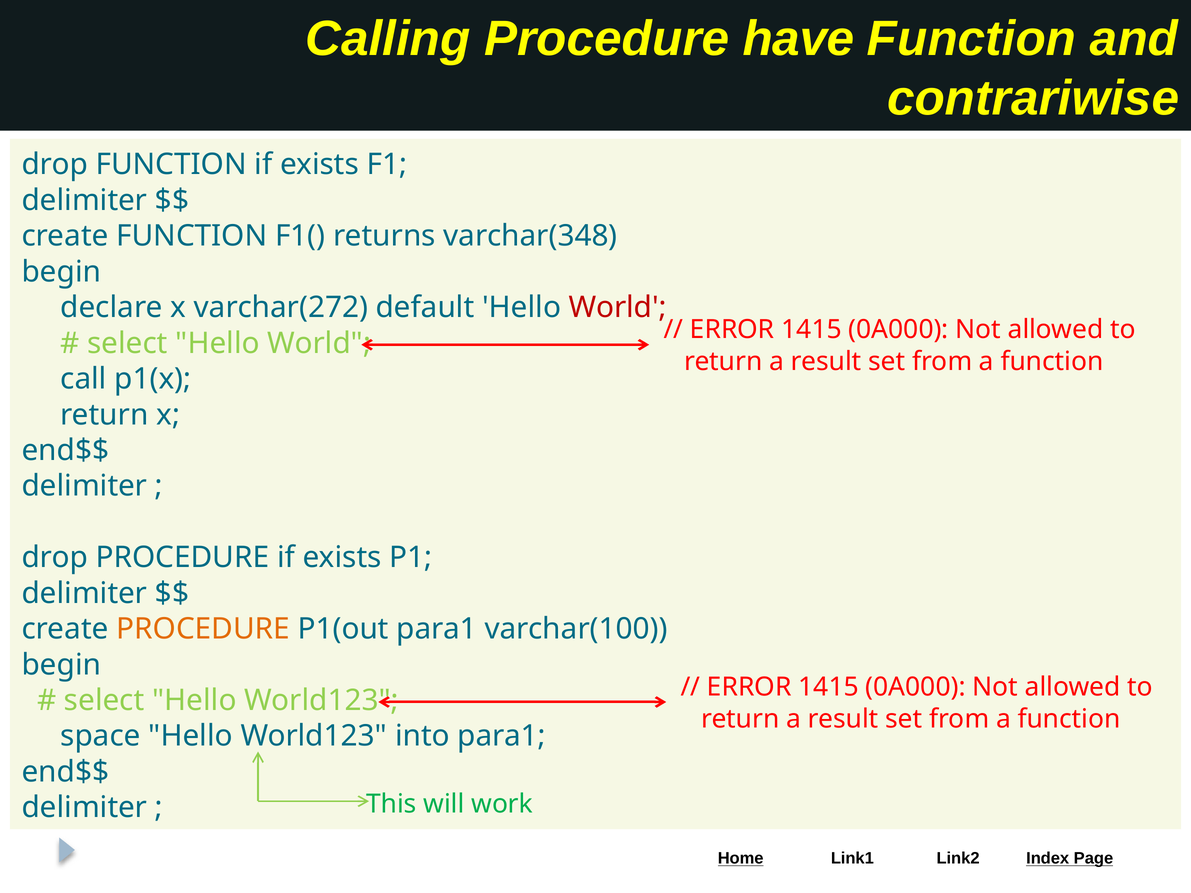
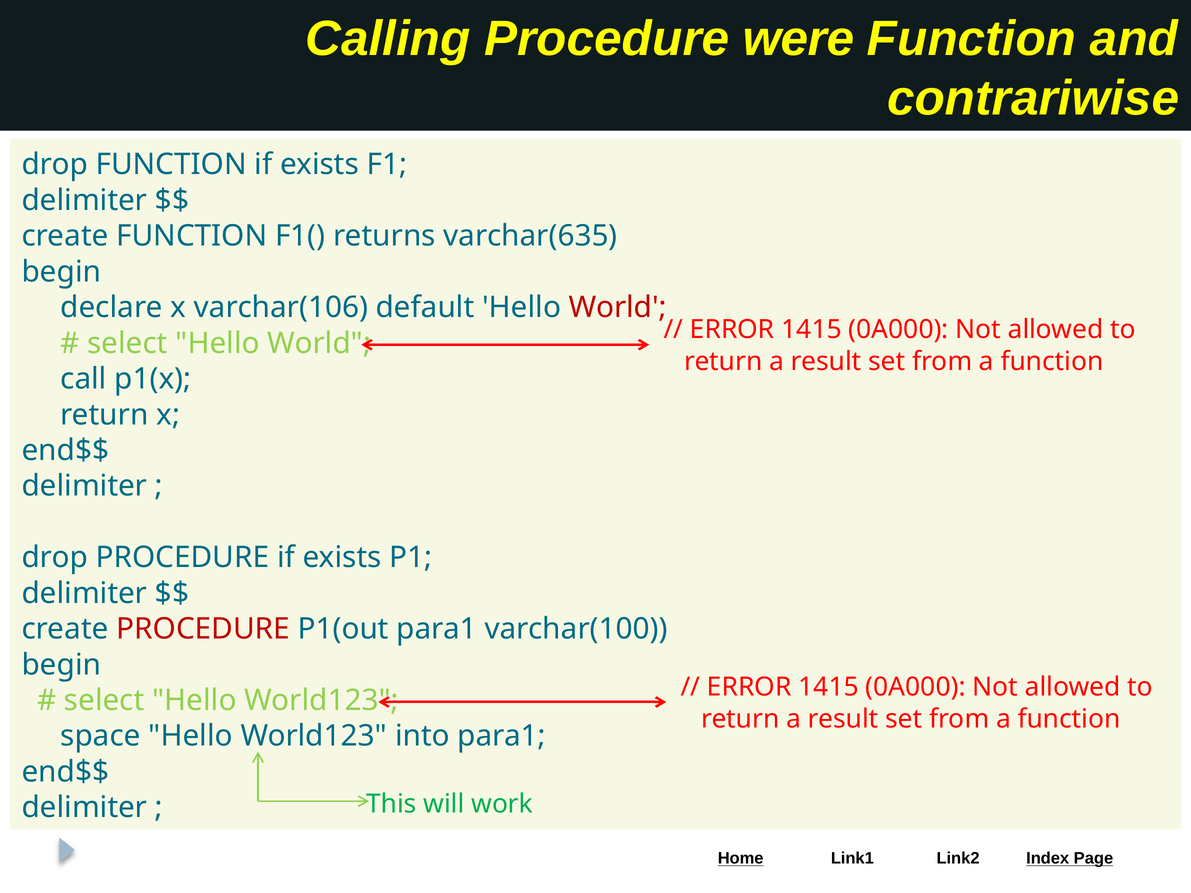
have: have -> were
varchar(348: varchar(348 -> varchar(635
varchar(272: varchar(272 -> varchar(106
PROCEDURE at (203, 629) colour: orange -> red
